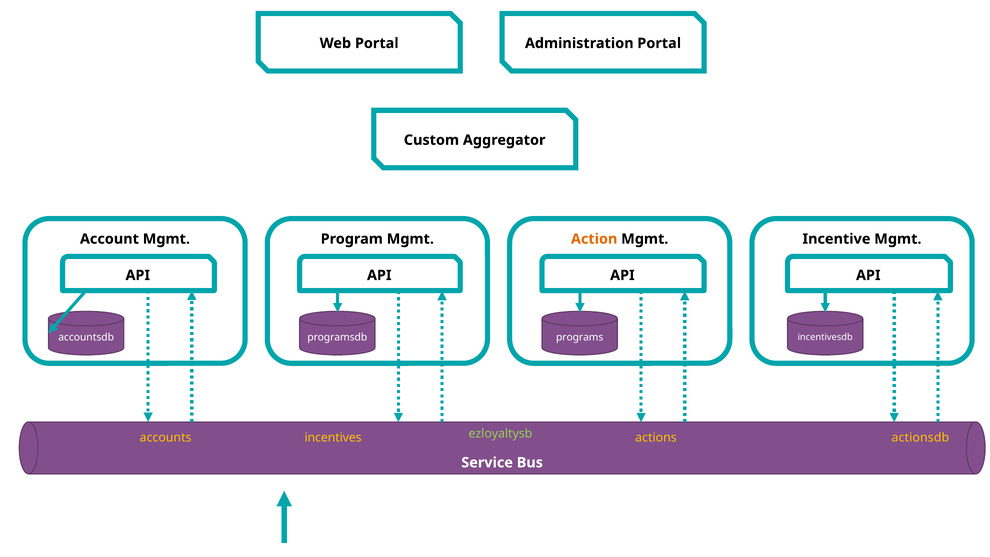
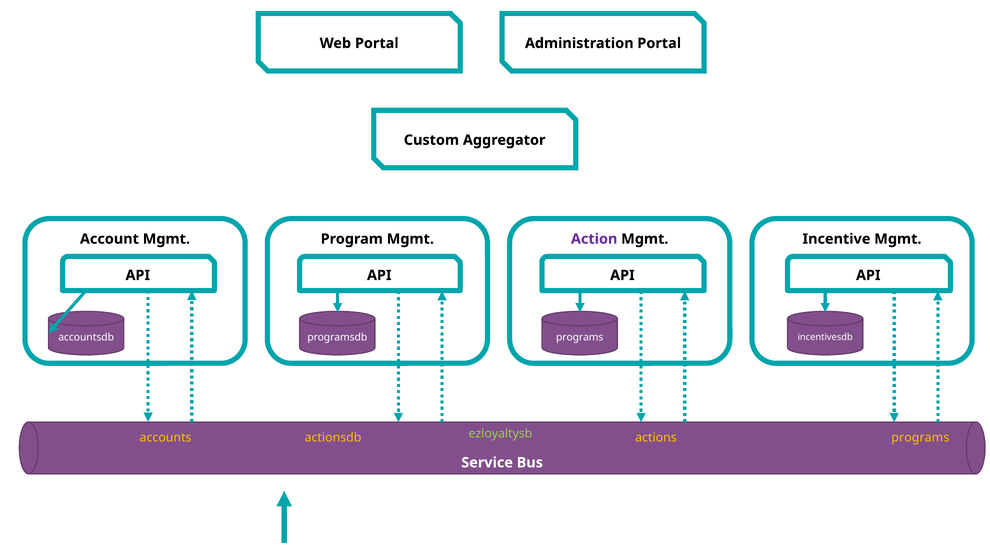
Action colour: orange -> purple
incentives: incentives -> actionsdb
actions actionsdb: actionsdb -> programs
